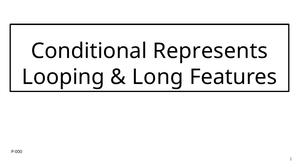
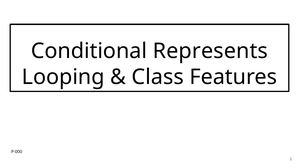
Long: Long -> Class
